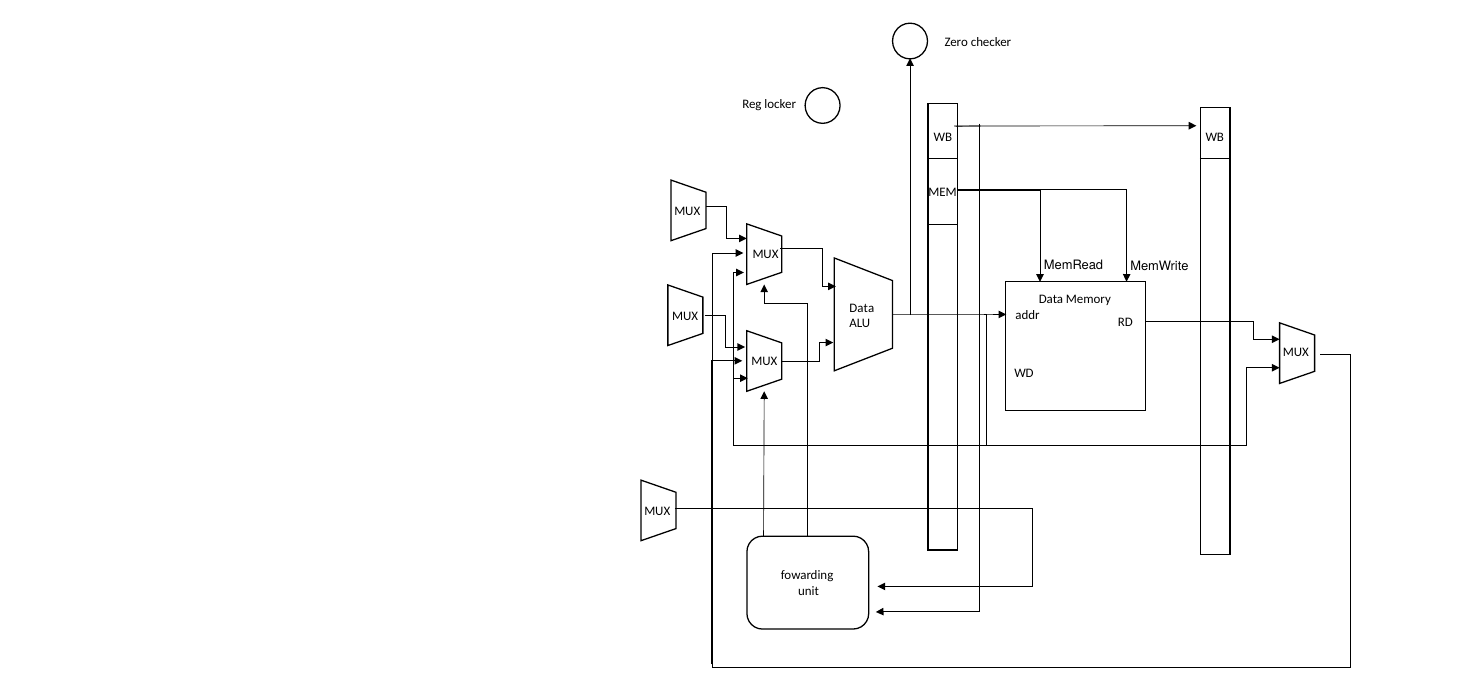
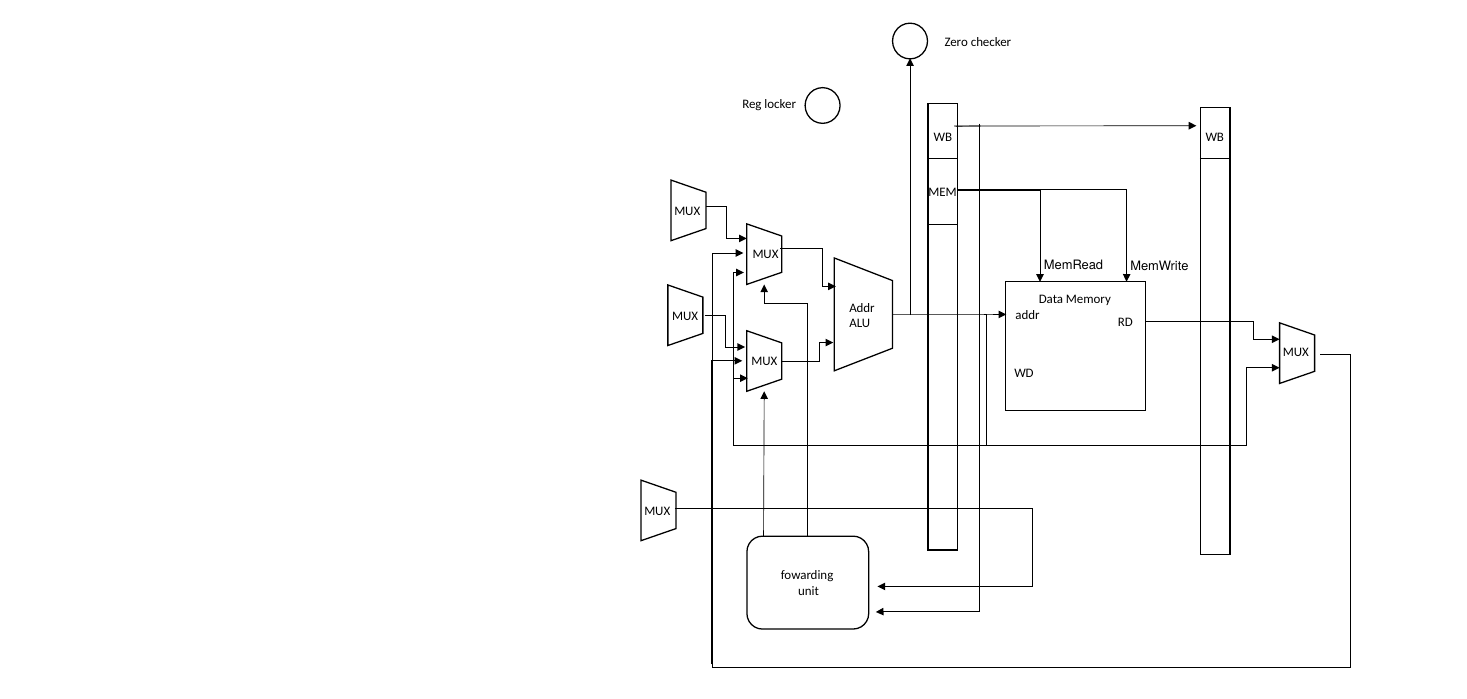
Data at (862, 308): Data -> Addr
